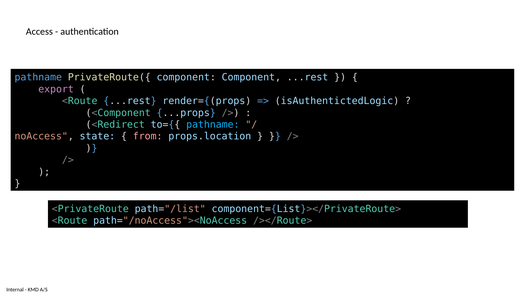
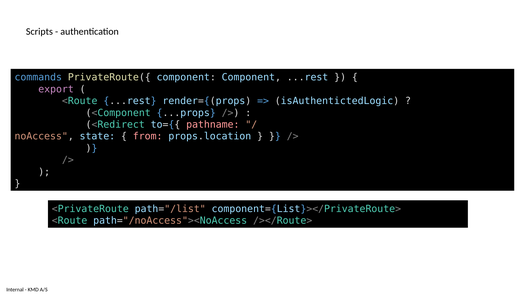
Access: Access -> Scripts
pathname at (38, 77): pathname -> commands
pathname at (213, 125) colour: light blue -> pink
